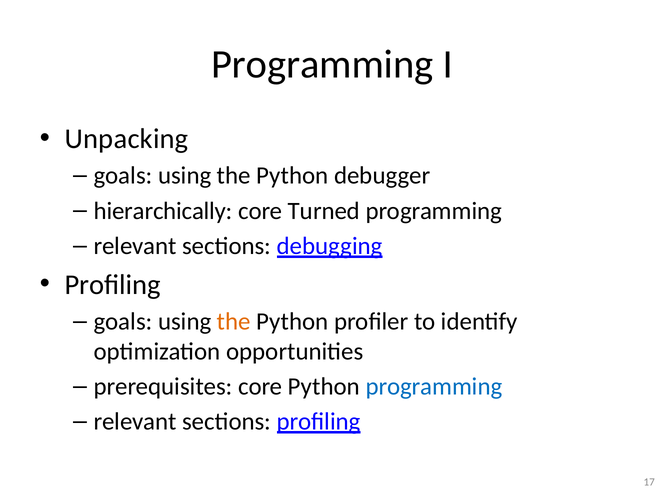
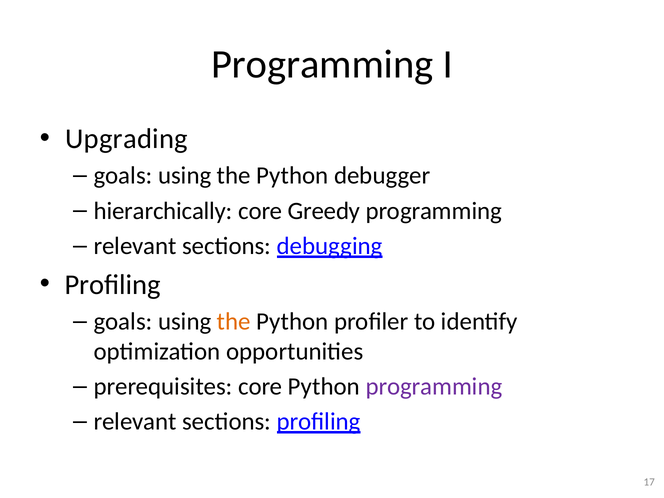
Unpacking: Unpacking -> Upgrading
Turned: Turned -> Greedy
programming at (434, 387) colour: blue -> purple
